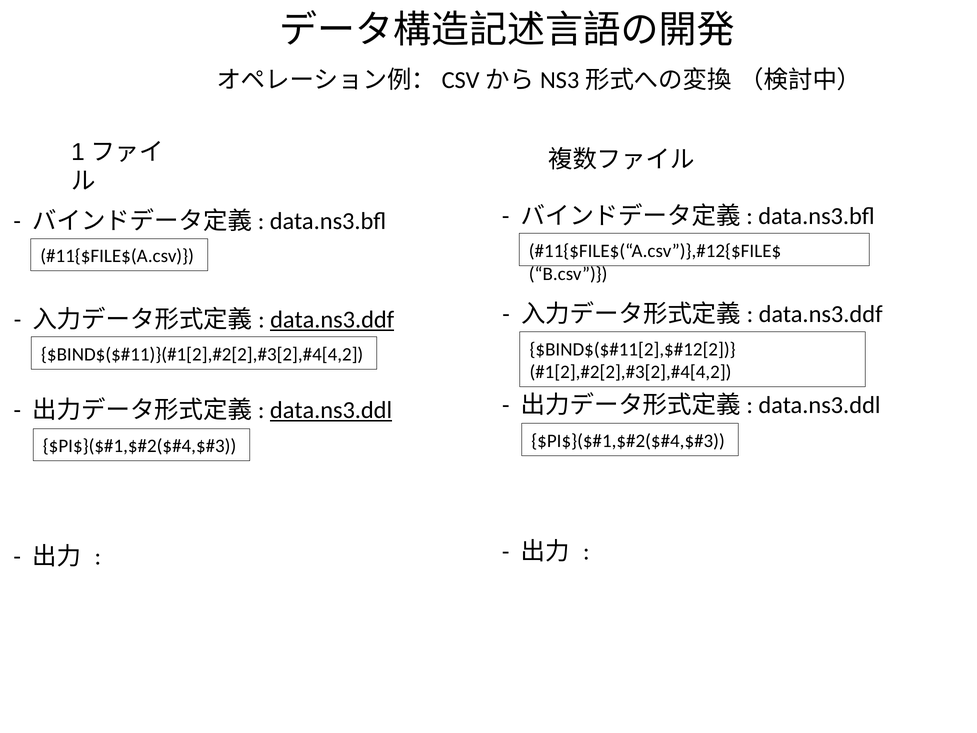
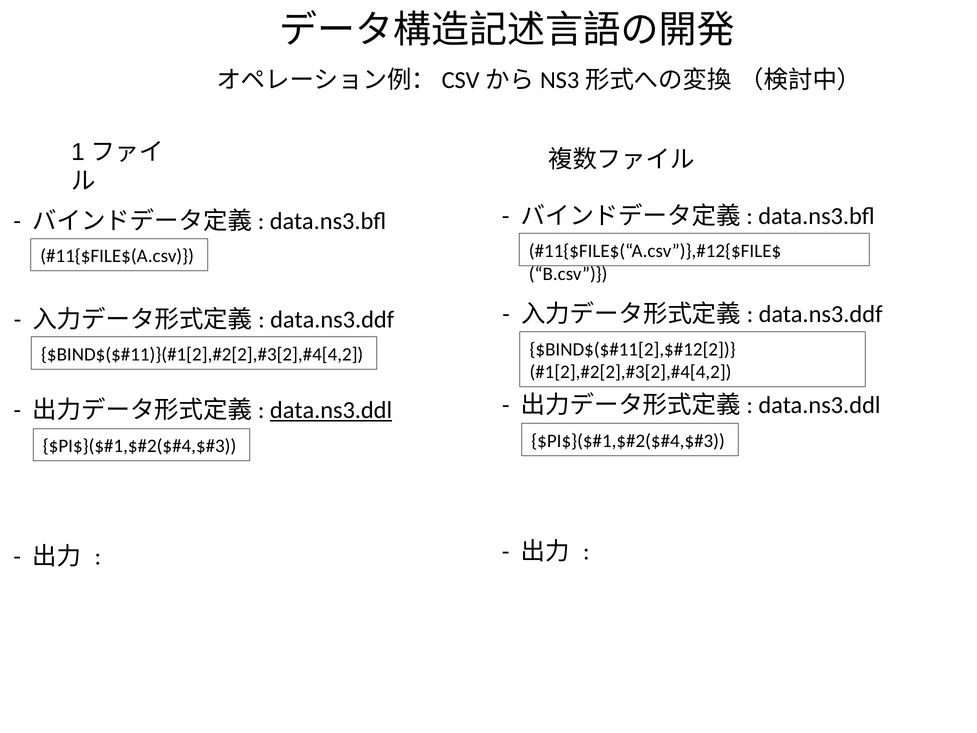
data.ns3.ddf at (332, 319) underline: present -> none
